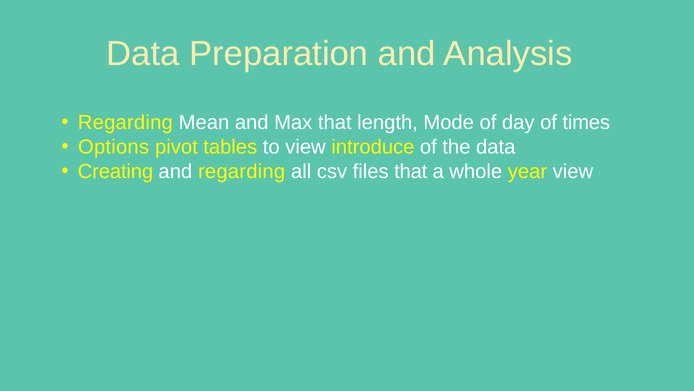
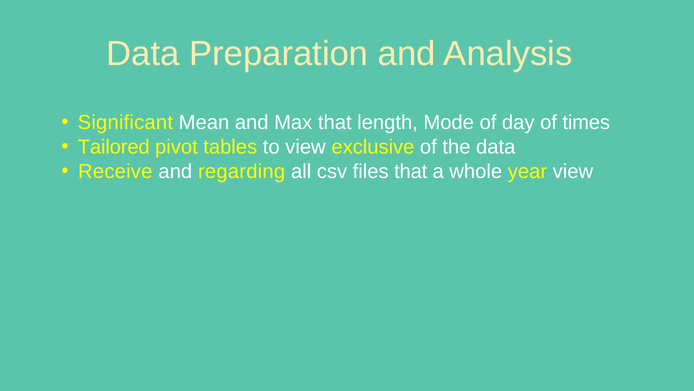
Regarding at (125, 123): Regarding -> Significant
Options: Options -> Tailored
introduce: introduce -> exclusive
Creating: Creating -> Receive
